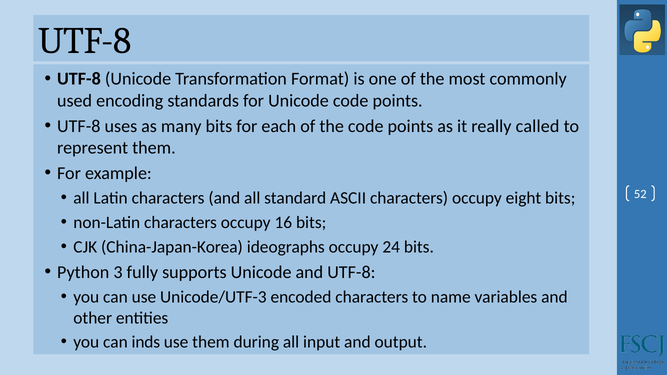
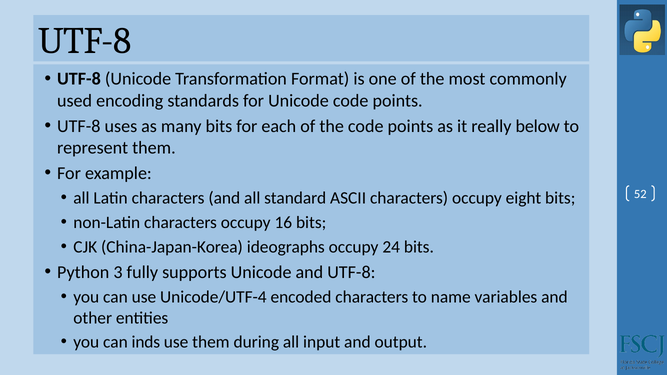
called: called -> below
Unicode/UTF-3: Unicode/UTF-3 -> Unicode/UTF-4
